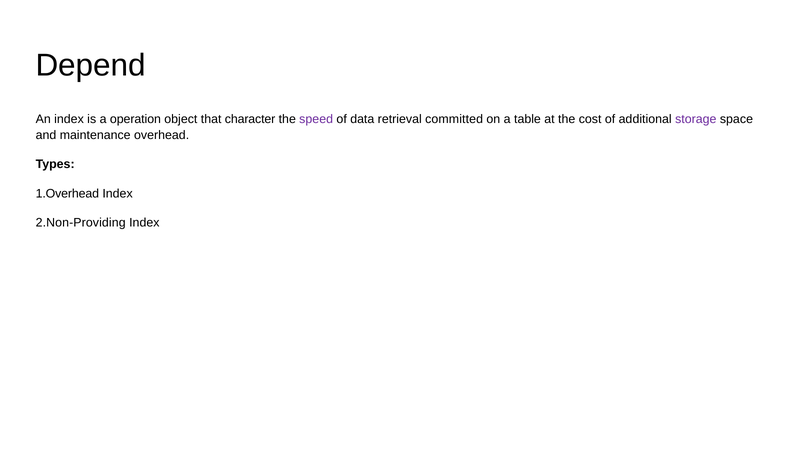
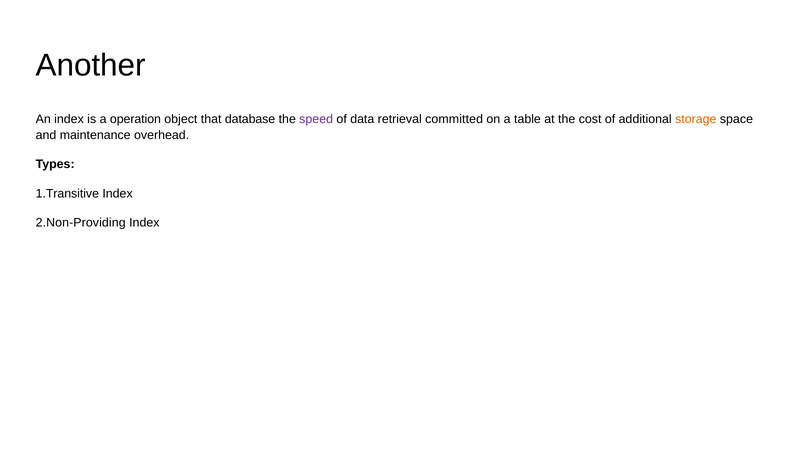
Depend: Depend -> Another
character: character -> database
storage colour: purple -> orange
1.Overhead: 1.Overhead -> 1.Transitive
